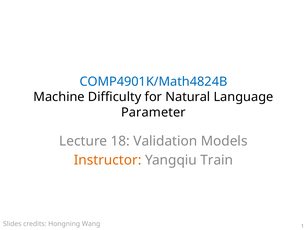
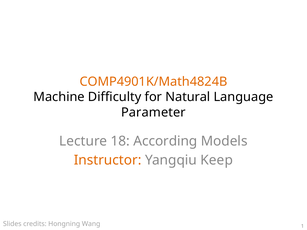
COMP4901K/Math4824B colour: blue -> orange
Validation: Validation -> According
Train: Train -> Keep
